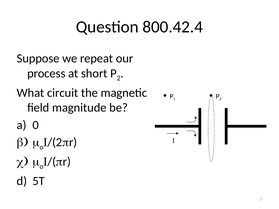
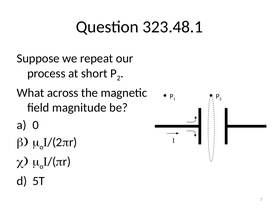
800.42.4: 800.42.4 -> 323.48.1
circuit: circuit -> across
